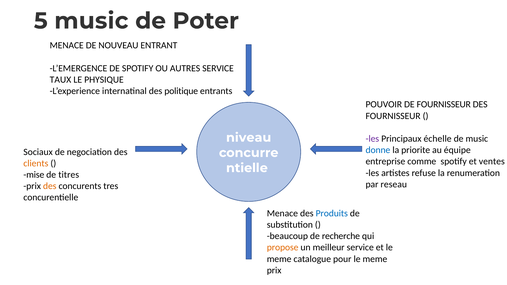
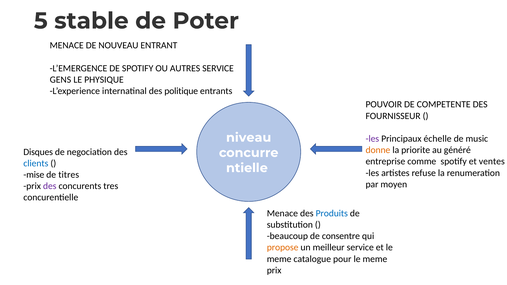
5 music: music -> stable
TAUX: TAUX -> GENS
DE FOURNISSEUR: FOURNISSEUR -> COMPETENTE
donne colour: blue -> orange
équipe: équipe -> généré
Sociaux: Sociaux -> Disques
clients colour: orange -> blue
reseau: reseau -> moyen
des at (50, 186) colour: orange -> purple
recherche: recherche -> consentre
